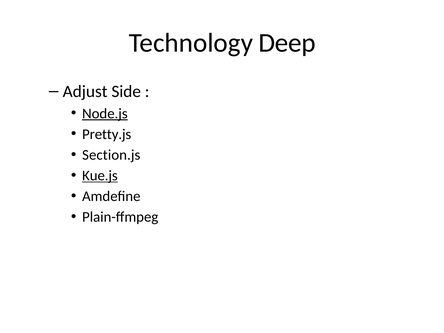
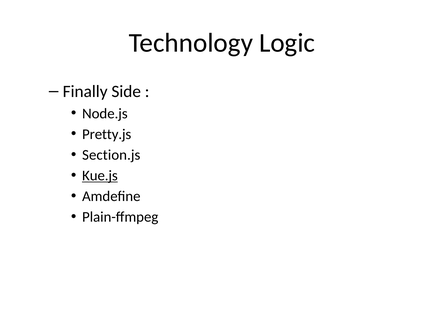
Deep: Deep -> Logic
Adjust: Adjust -> Finally
Node.js underline: present -> none
